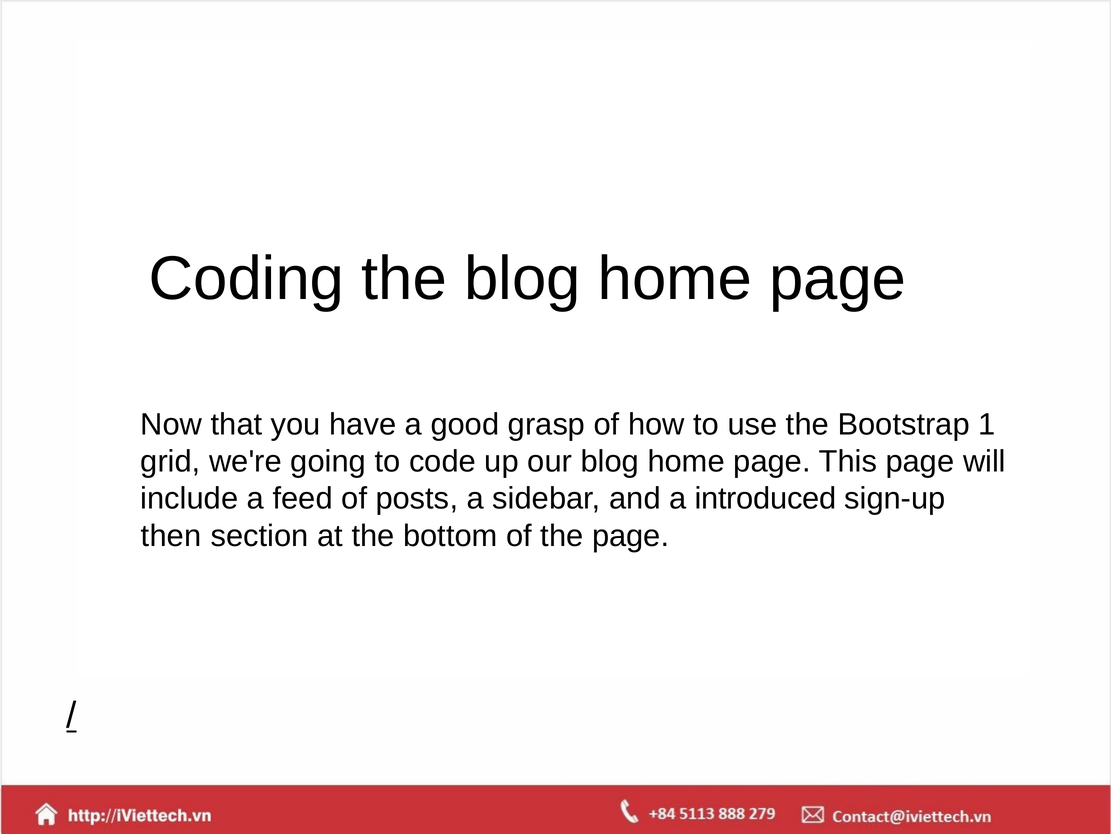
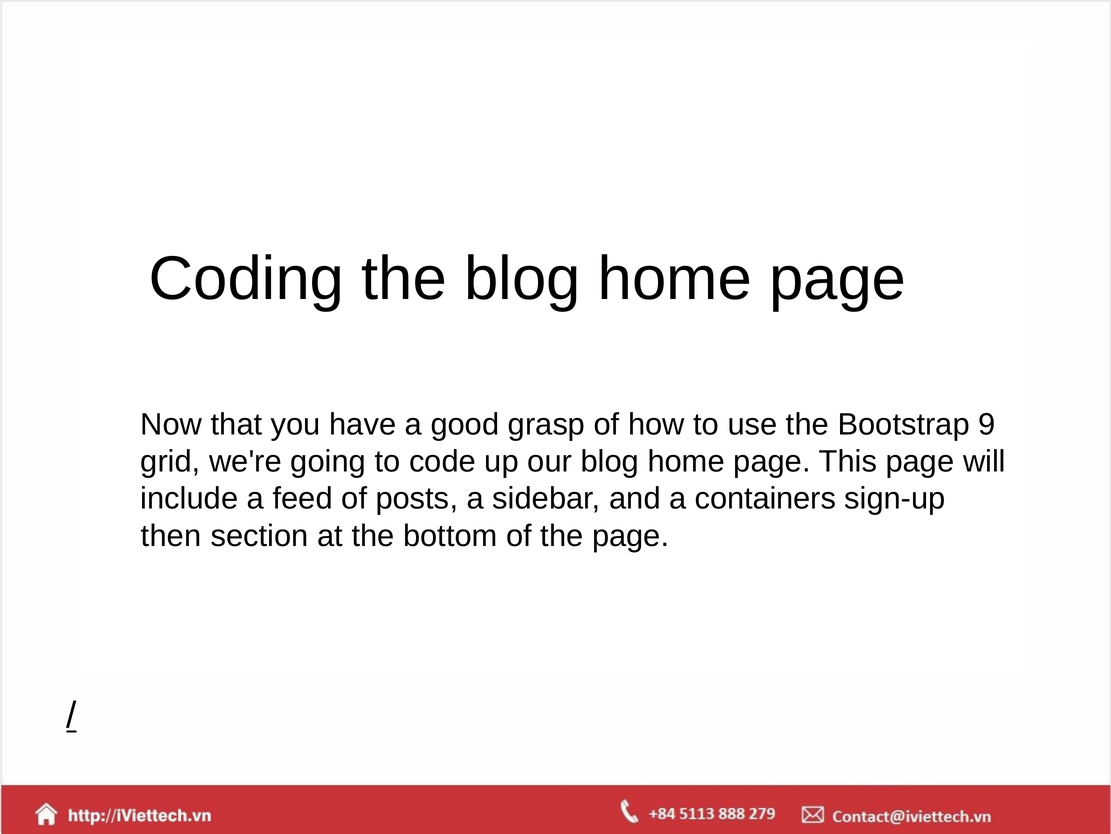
1: 1 -> 9
introduced: introduced -> containers
